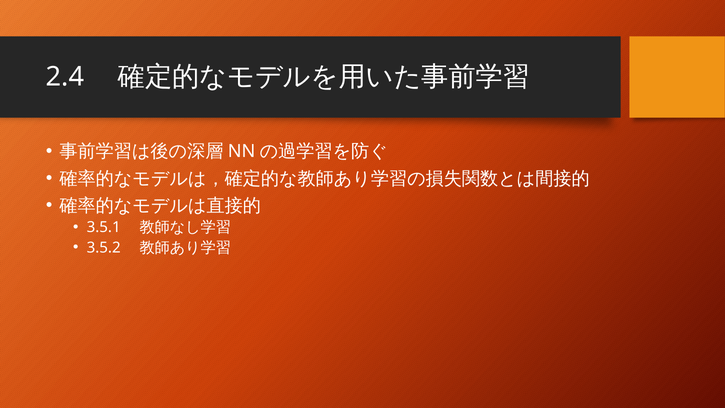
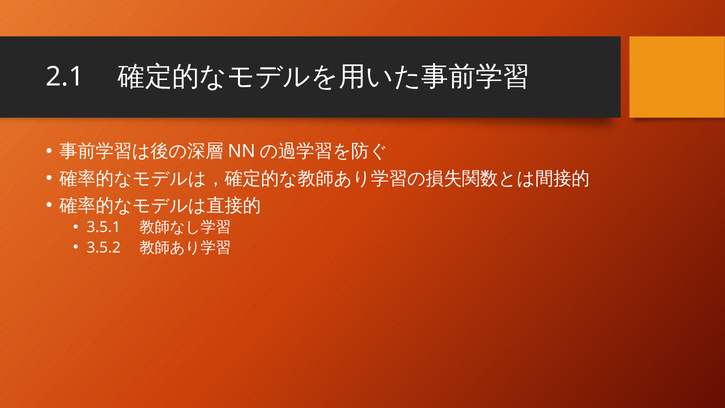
2.4: 2.4 -> 2.1
